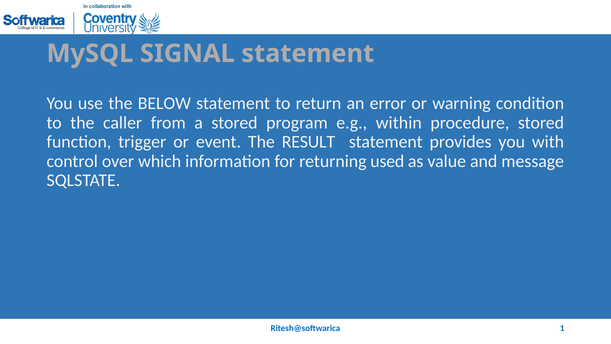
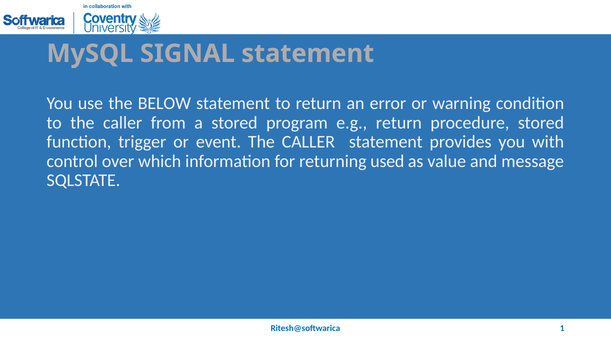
e.g within: within -> return
event The RESULT: RESULT -> CALLER
